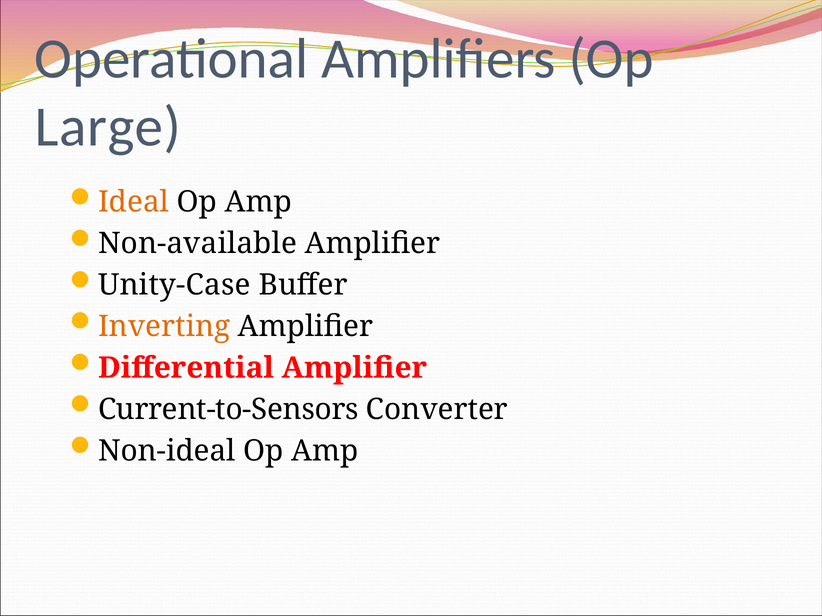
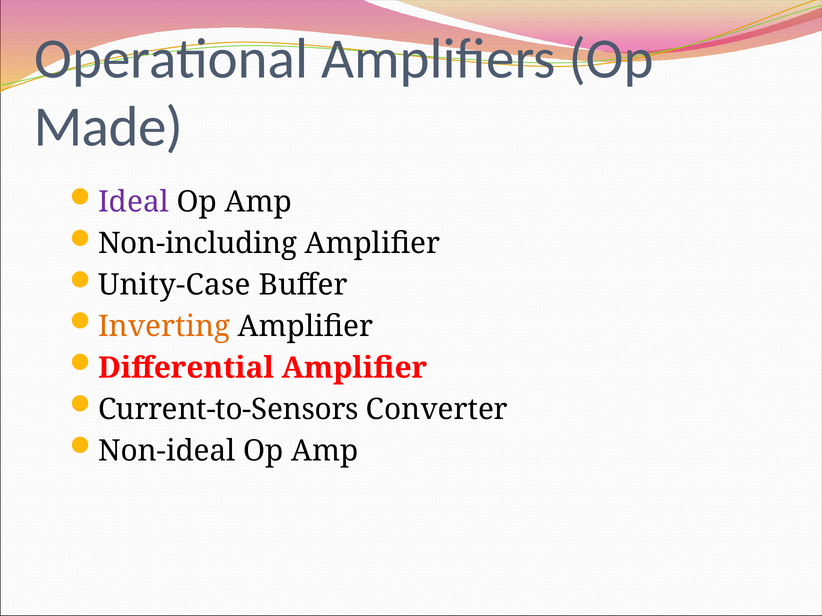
Large: Large -> Made
Ideal colour: orange -> purple
Non-available: Non-available -> Non-including
